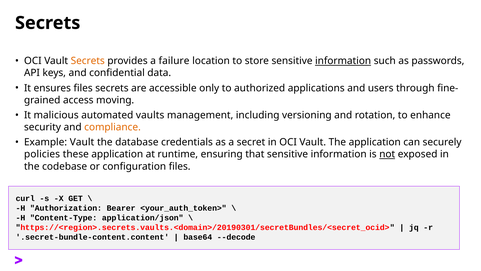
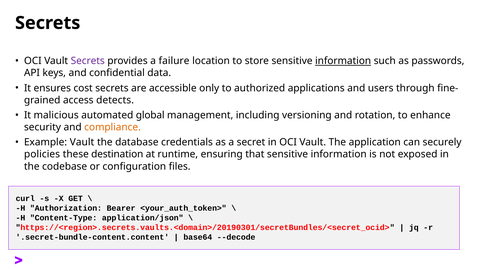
Secrets at (88, 61) colour: orange -> purple
ensures files: files -> cost
moving: moving -> detects
vaults: vaults -> global
these application: application -> destination
not underline: present -> none
